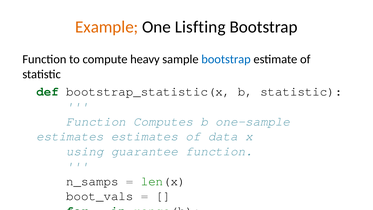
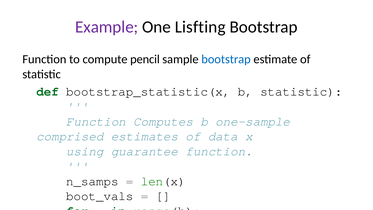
Example colour: orange -> purple
compute heavy: heavy -> pencil
estimates at (70, 136): estimates -> comprised
